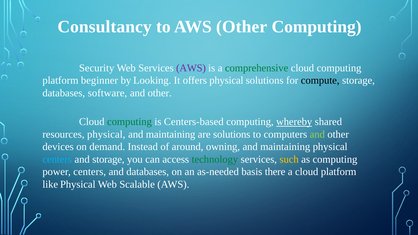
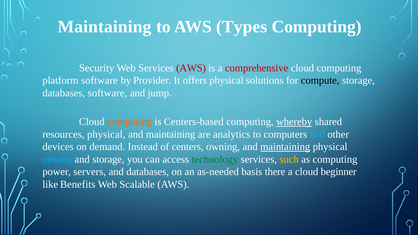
Consultancy at (105, 27): Consultancy -> Maintaining
AWS Other: Other -> Types
AWS at (191, 68) colour: purple -> red
comprehensive colour: green -> red
platform beginner: beginner -> software
Looking: Looking -> Provider
other at (160, 93): other -> jump
computing at (129, 122) colour: green -> orange
are solutions: solutions -> analytics
and at (317, 134) colour: light green -> light blue
of around: around -> centers
maintaining at (285, 147) underline: none -> present
power centers: centers -> servers
cloud platform: platform -> beginner
like Physical: Physical -> Benefits
